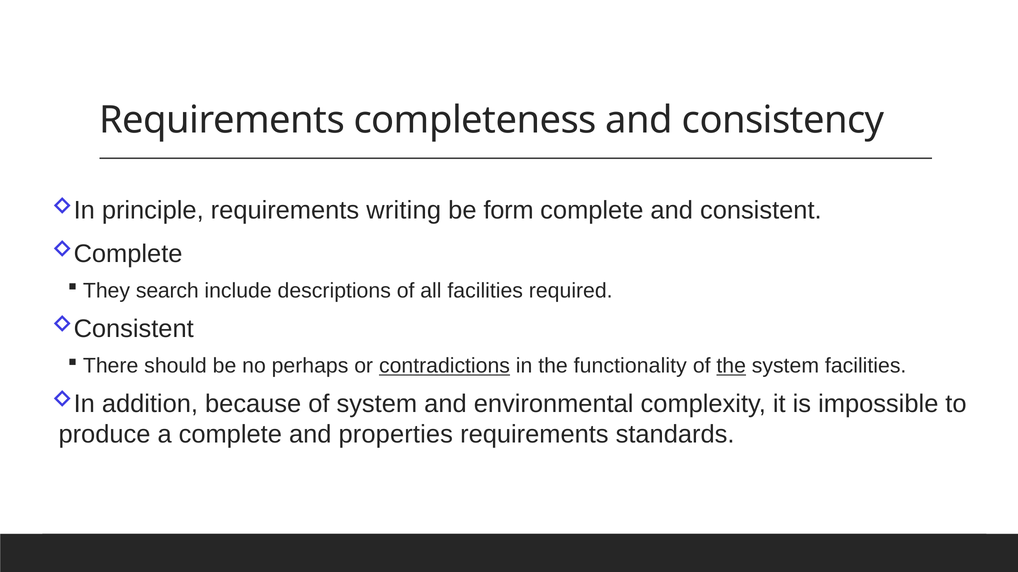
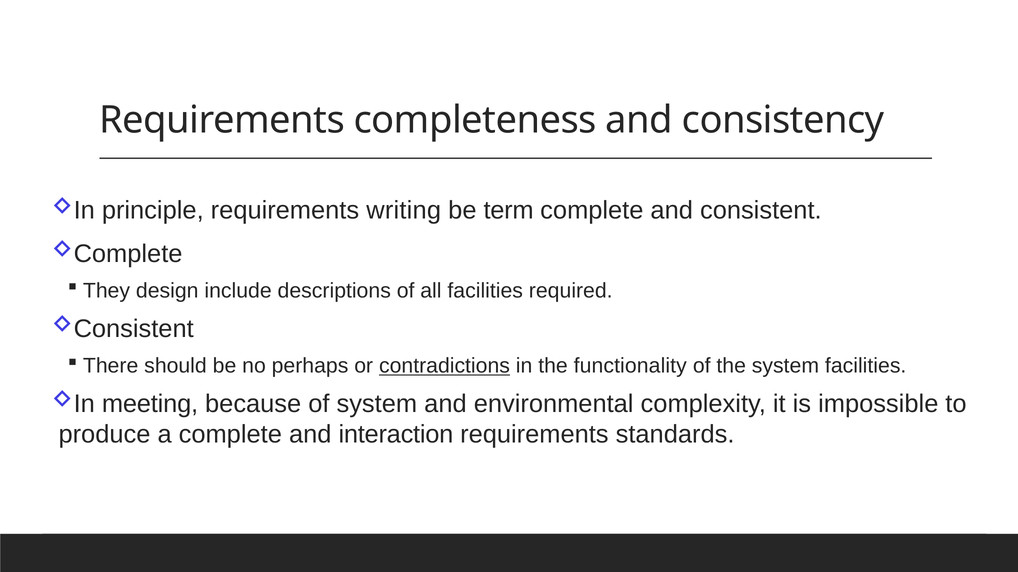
form: form -> term
search: search -> design
the at (731, 366) underline: present -> none
addition: addition -> meeting
properties: properties -> interaction
